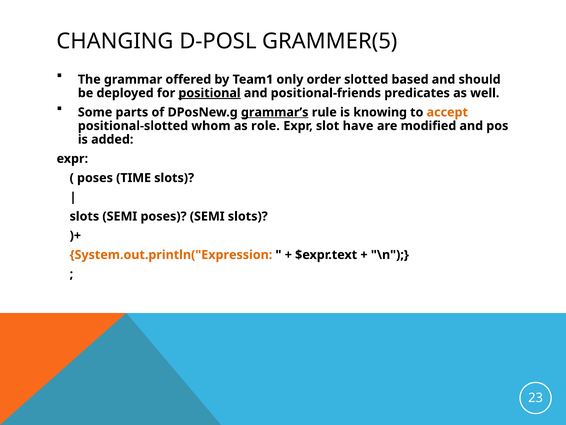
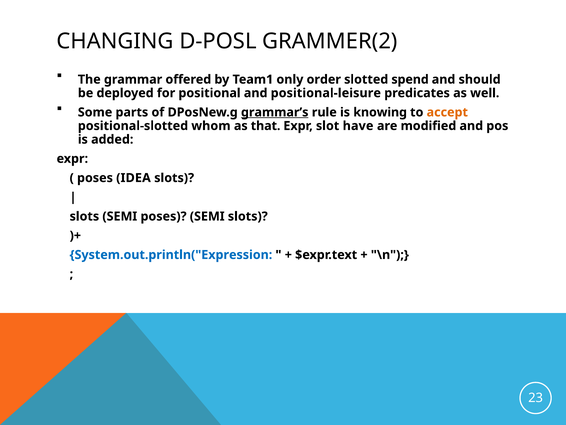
GRAMMER(5: GRAMMER(5 -> GRAMMER(2
based: based -> spend
positional underline: present -> none
positional-friends: positional-friends -> positional-leisure
role: role -> that
TIME: TIME -> IDEA
System.out.println("Expression colour: orange -> blue
